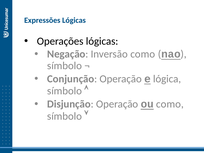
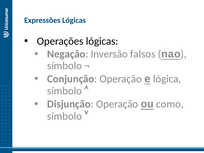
Inversão como: como -> falsos
